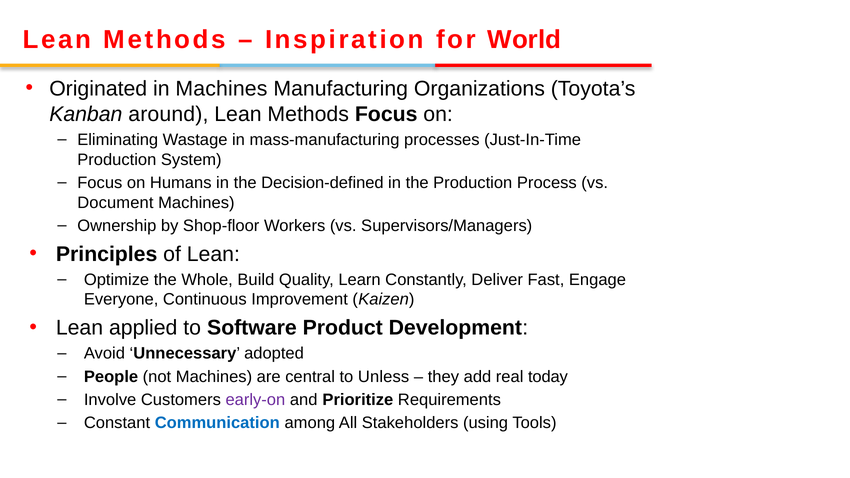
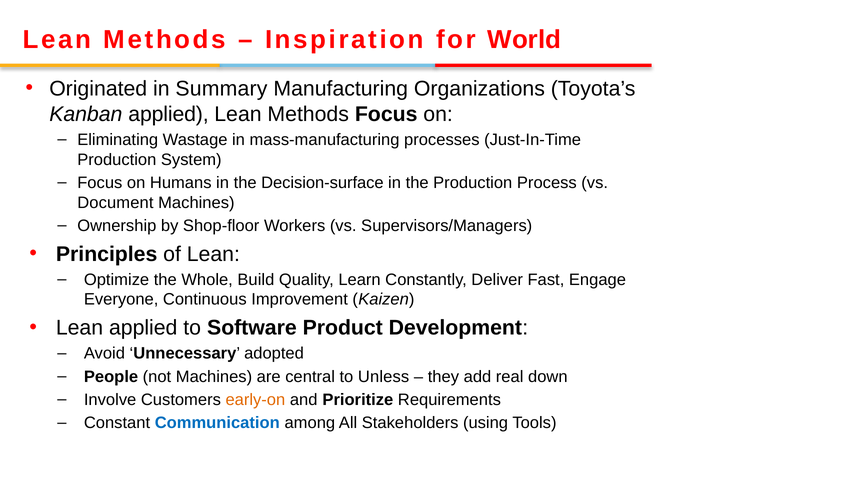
in Machines: Machines -> Summary
Kanban around: around -> applied
Decision-defined: Decision-defined -> Decision-surface
today: today -> down
early-on colour: purple -> orange
